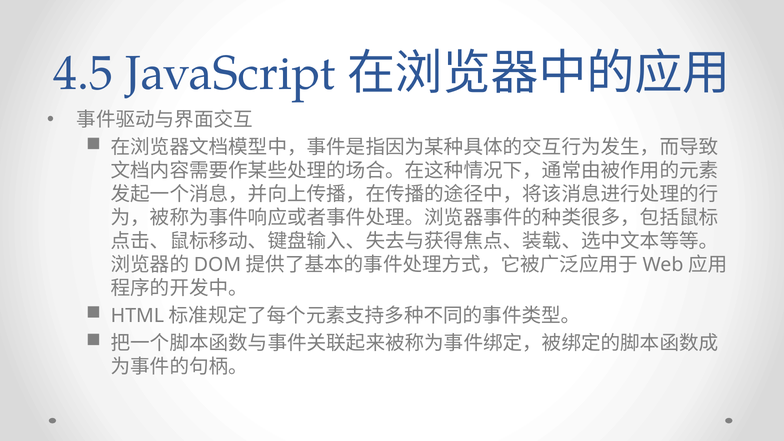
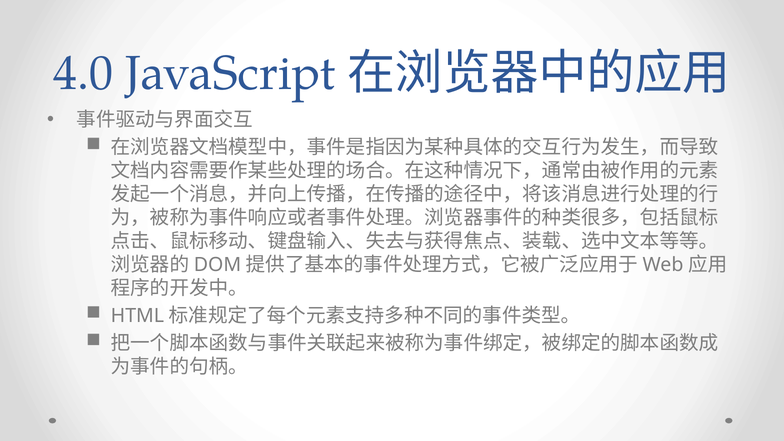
4.5: 4.5 -> 4.0
